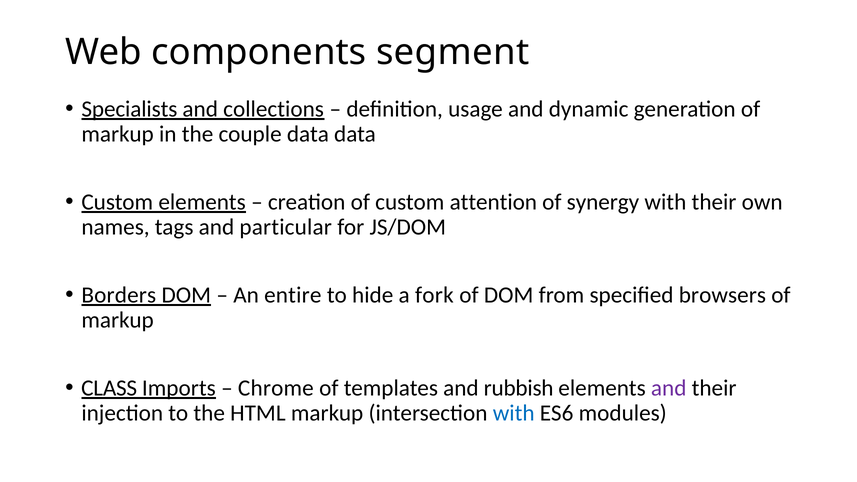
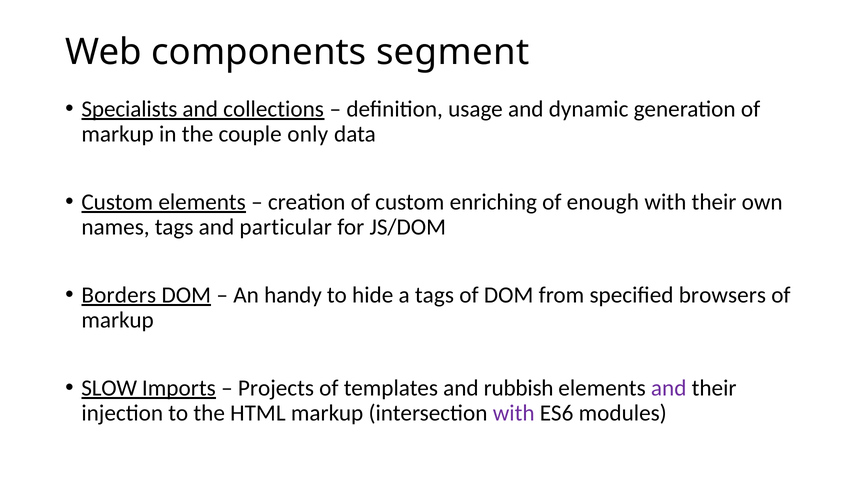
couple data: data -> only
attention: attention -> enriching
synergy: synergy -> enough
entire: entire -> handy
a fork: fork -> tags
CLASS: CLASS -> SLOW
Chrome: Chrome -> Projects
with at (514, 413) colour: blue -> purple
